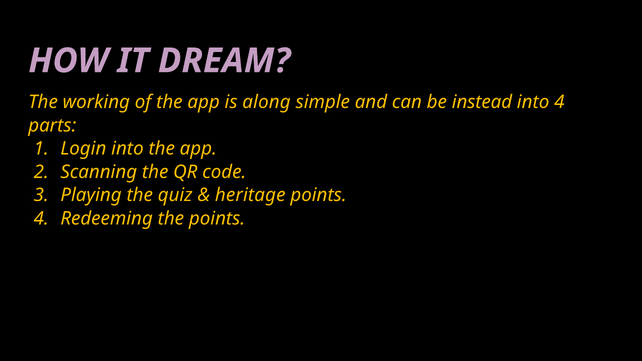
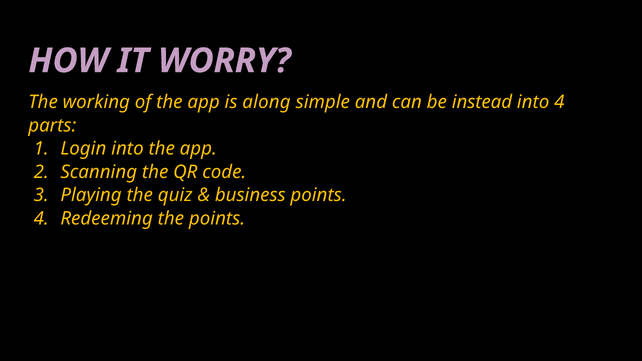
DREAM: DREAM -> WORRY
heritage: heritage -> business
